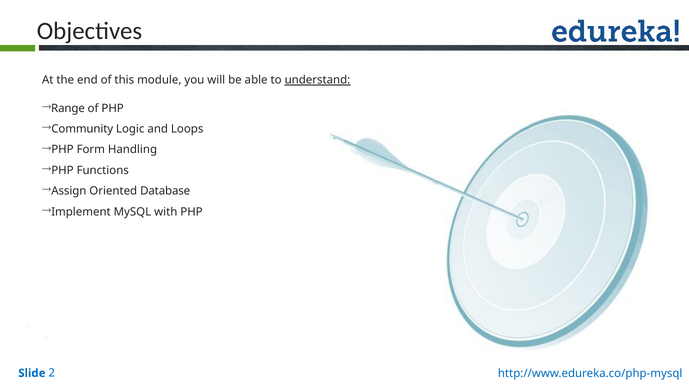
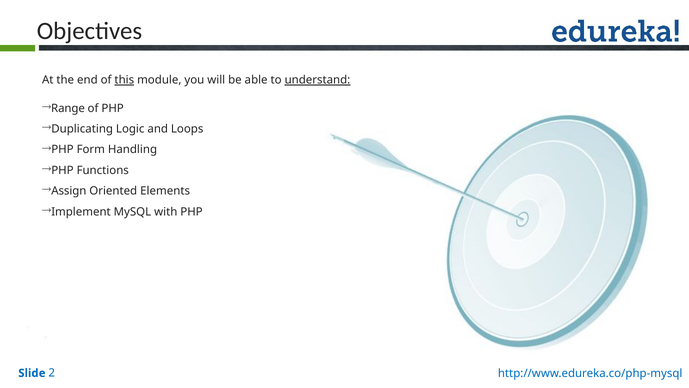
this underline: none -> present
Community: Community -> Duplicating
Database: Database -> Elements
